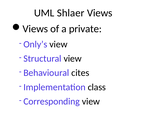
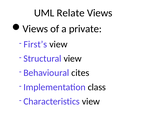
Shlaer: Shlaer -> Relate
Only’s: Only’s -> First’s
Corresponding: Corresponding -> Characteristics
